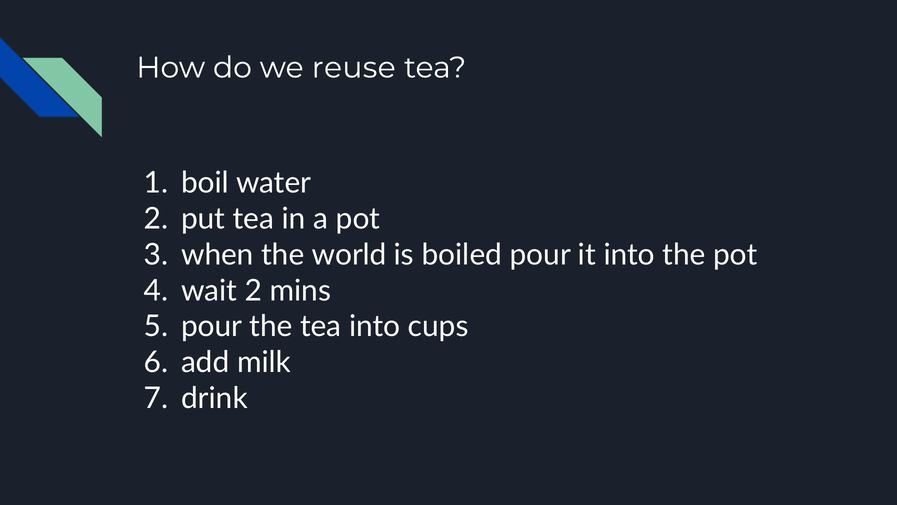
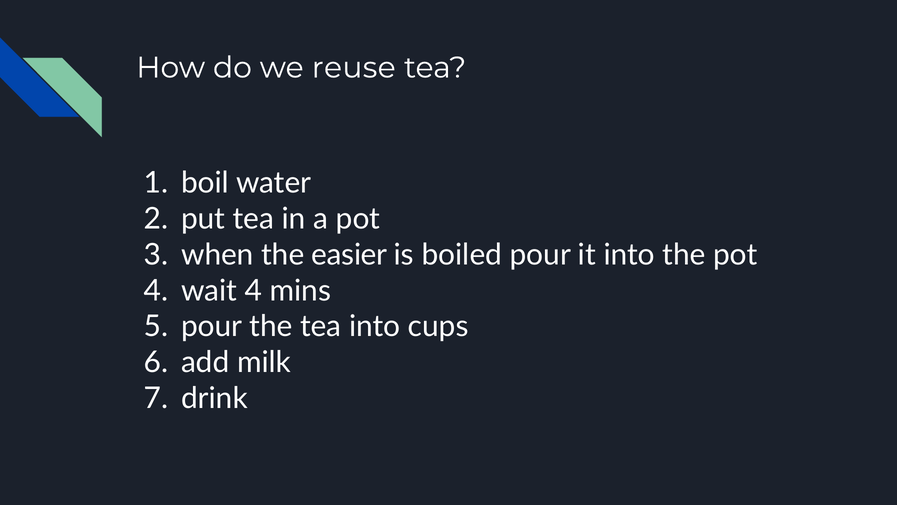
world: world -> easier
wait 2: 2 -> 4
